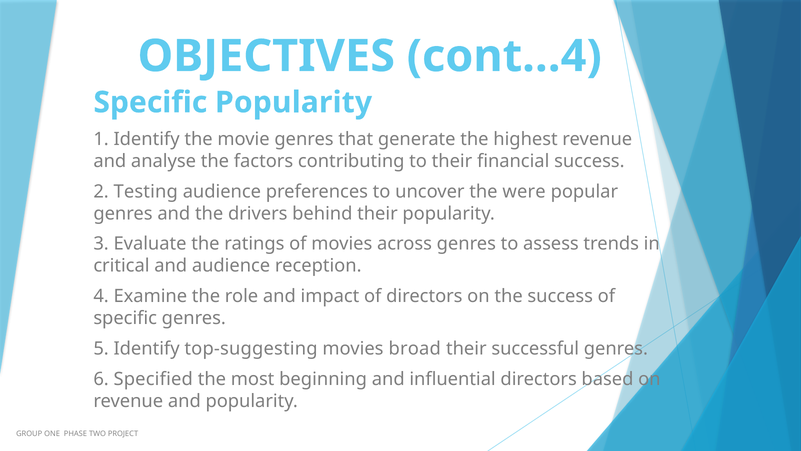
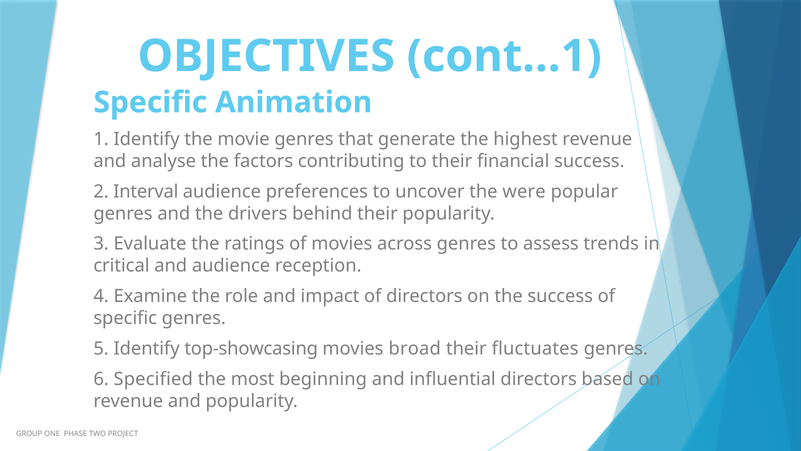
cont…4: cont…4 -> cont…1
Specific Popularity: Popularity -> Animation
Testing: Testing -> Interval
top-suggesting: top-suggesting -> top-showcasing
successful: successful -> fluctuates
